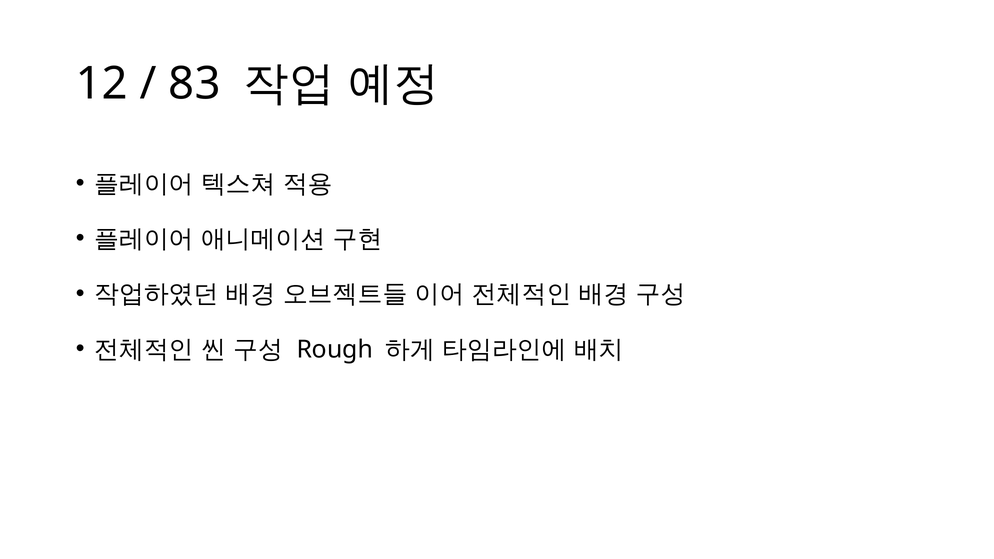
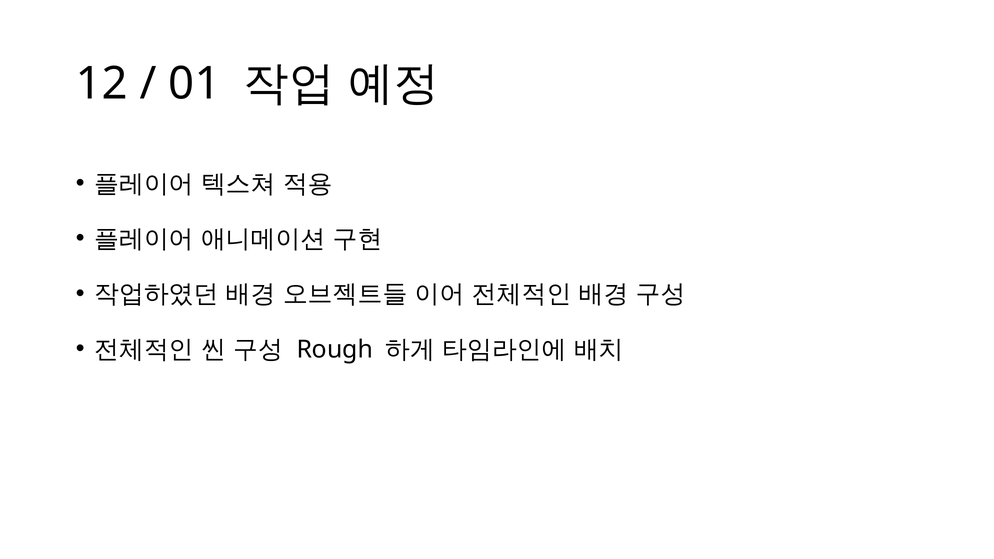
83: 83 -> 01
